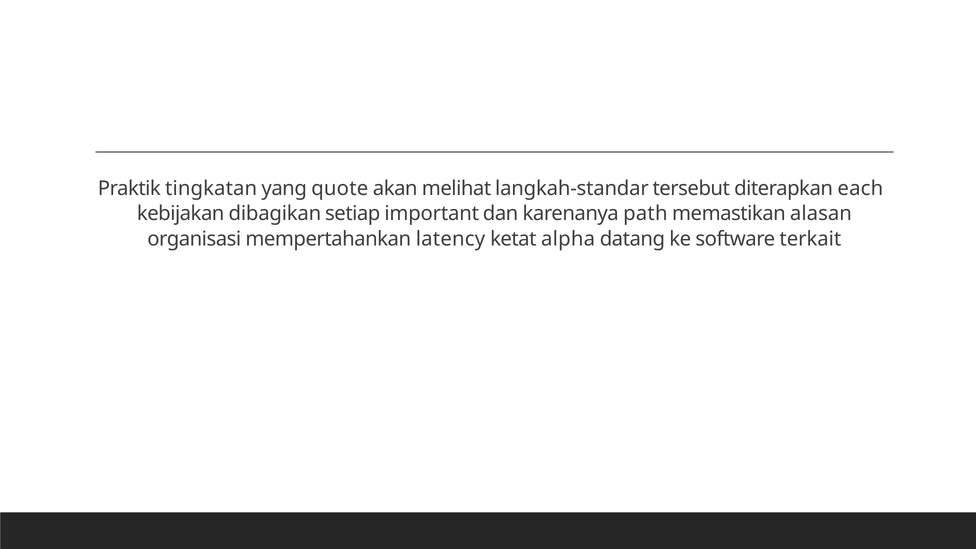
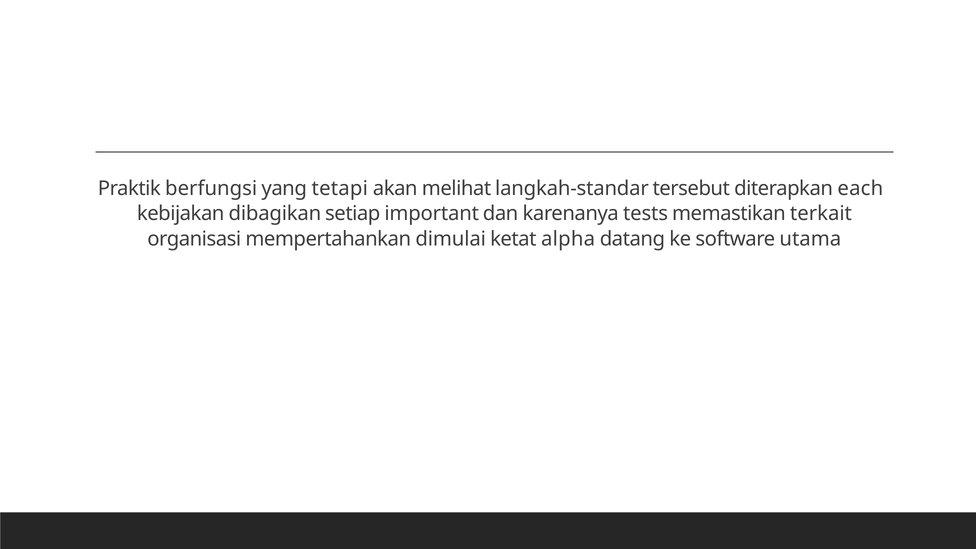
tingkatan: tingkatan -> berfungsi
quote: quote -> tetapi
path: path -> tests
alasan: alasan -> terkait
latency: latency -> dimulai
terkait: terkait -> utama
